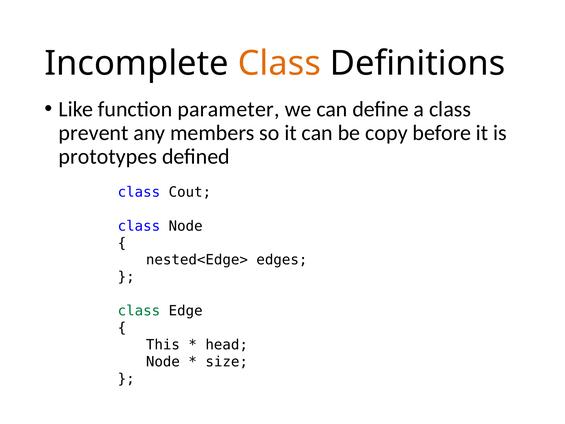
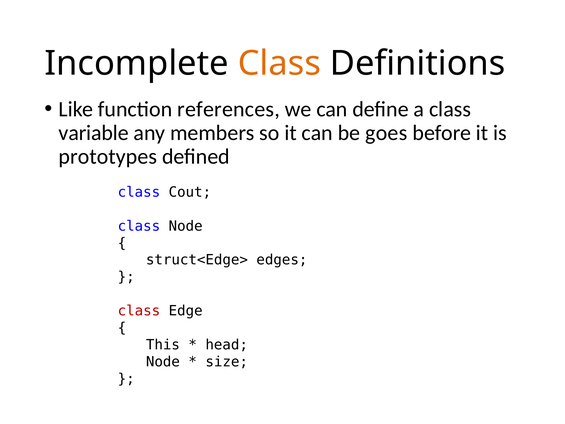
parameter: parameter -> references
prevent: prevent -> variable
copy: copy -> goes
nested<Edge>: nested<Edge> -> struct<Edge>
class at (139, 311) colour: green -> red
